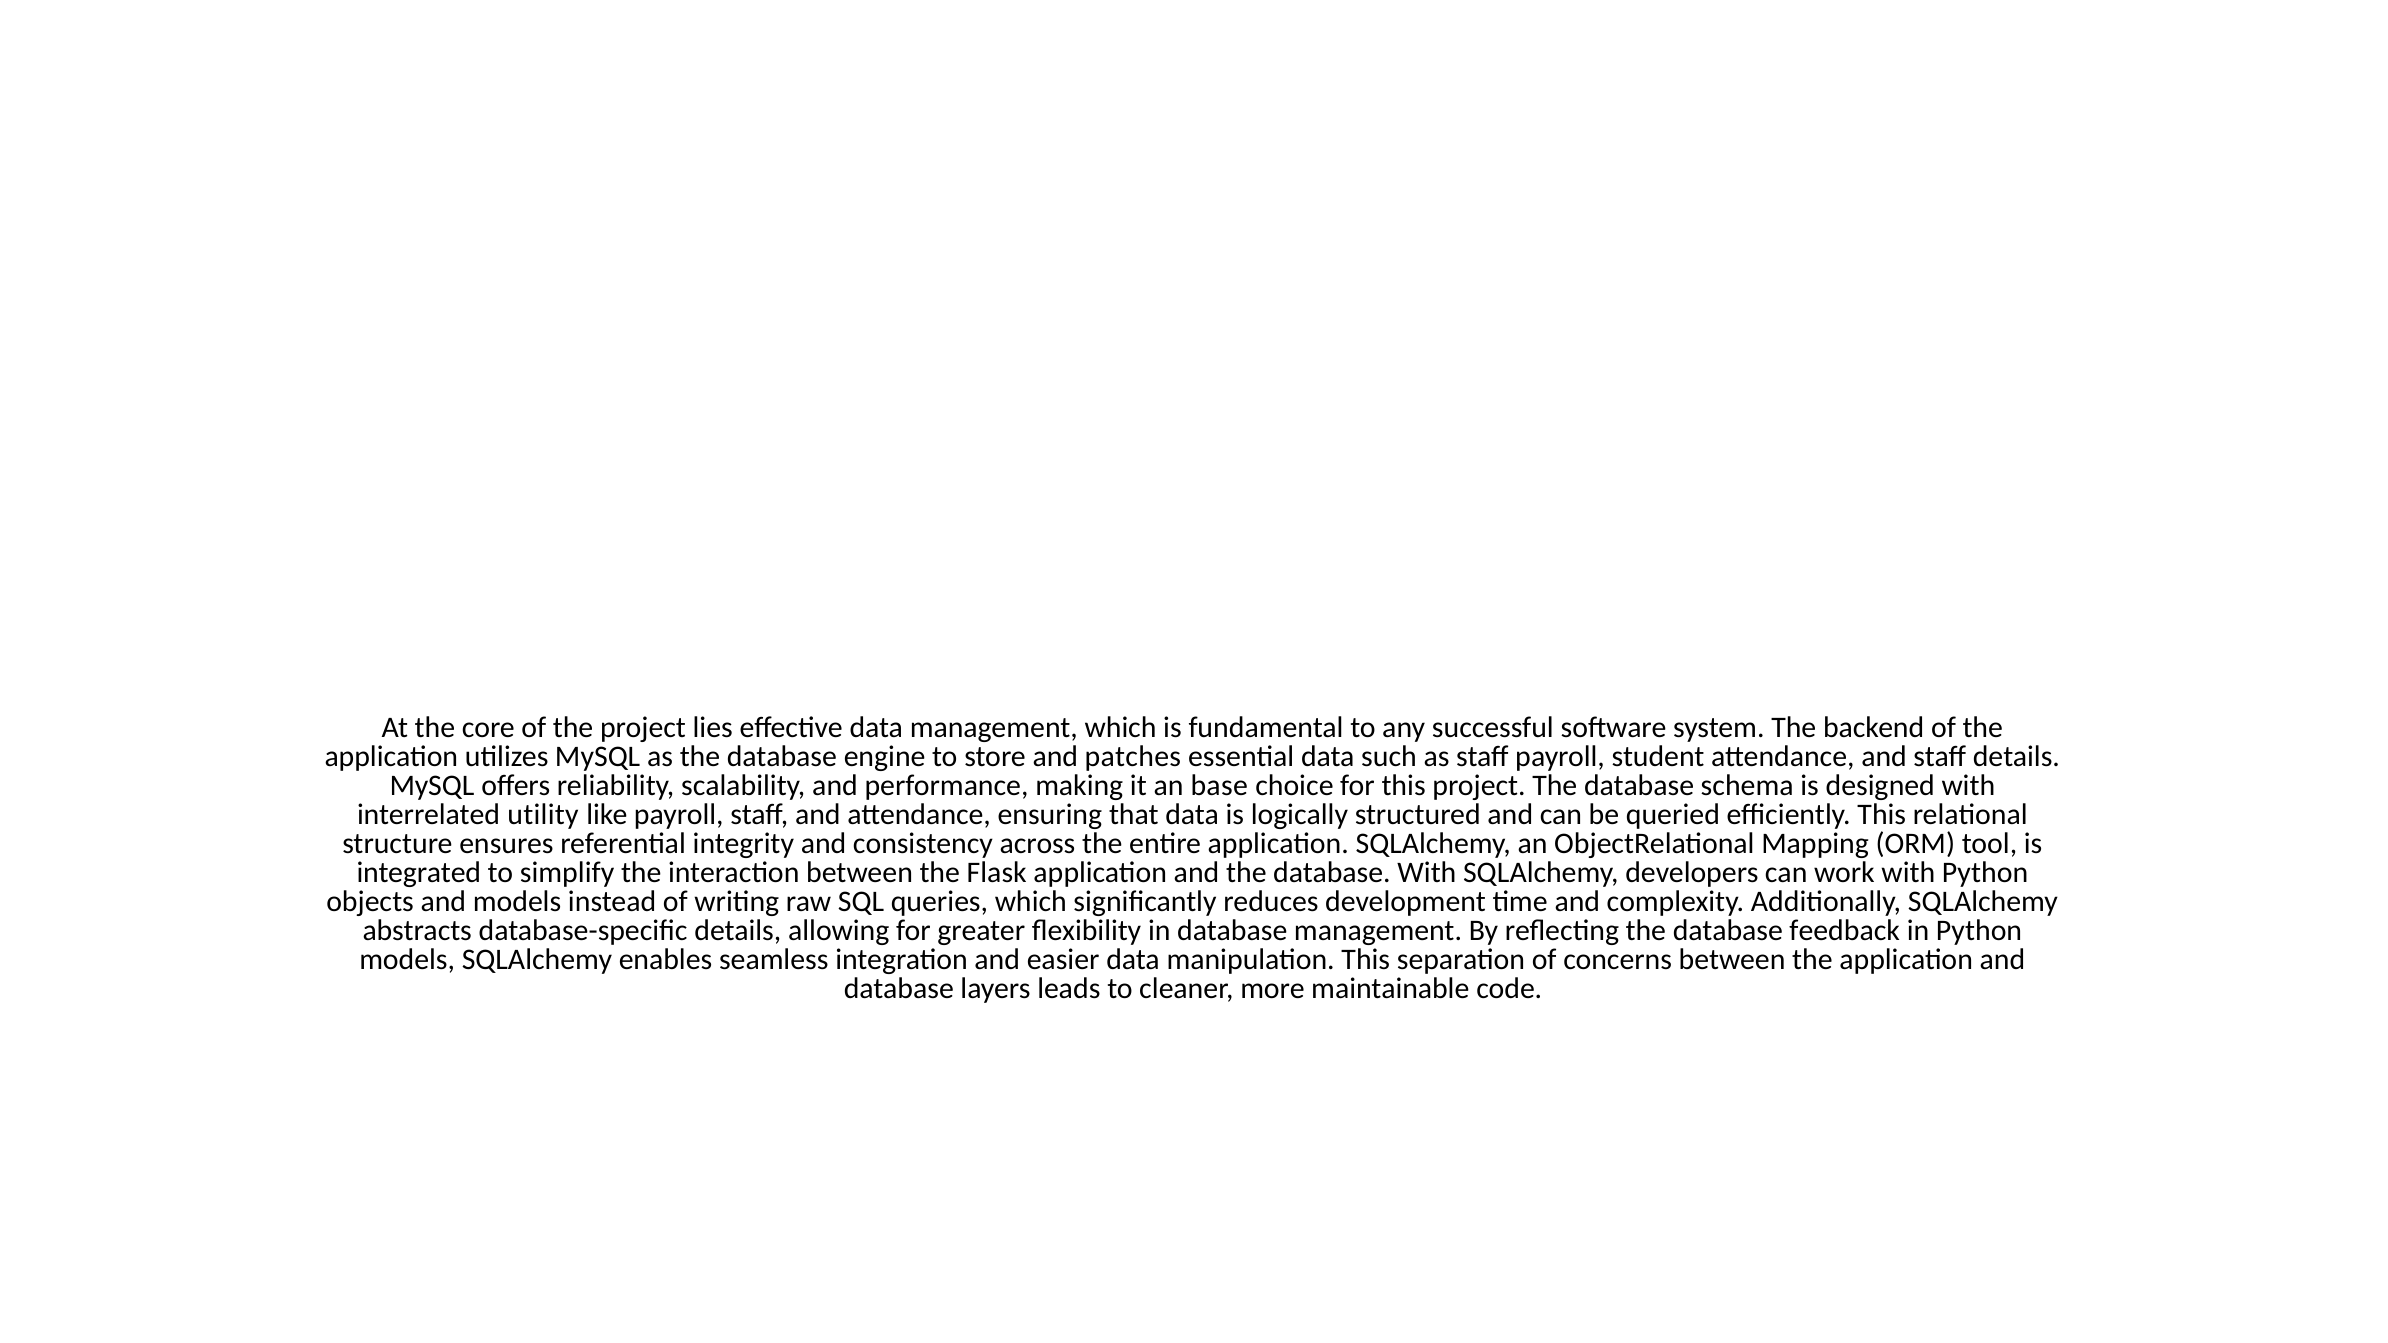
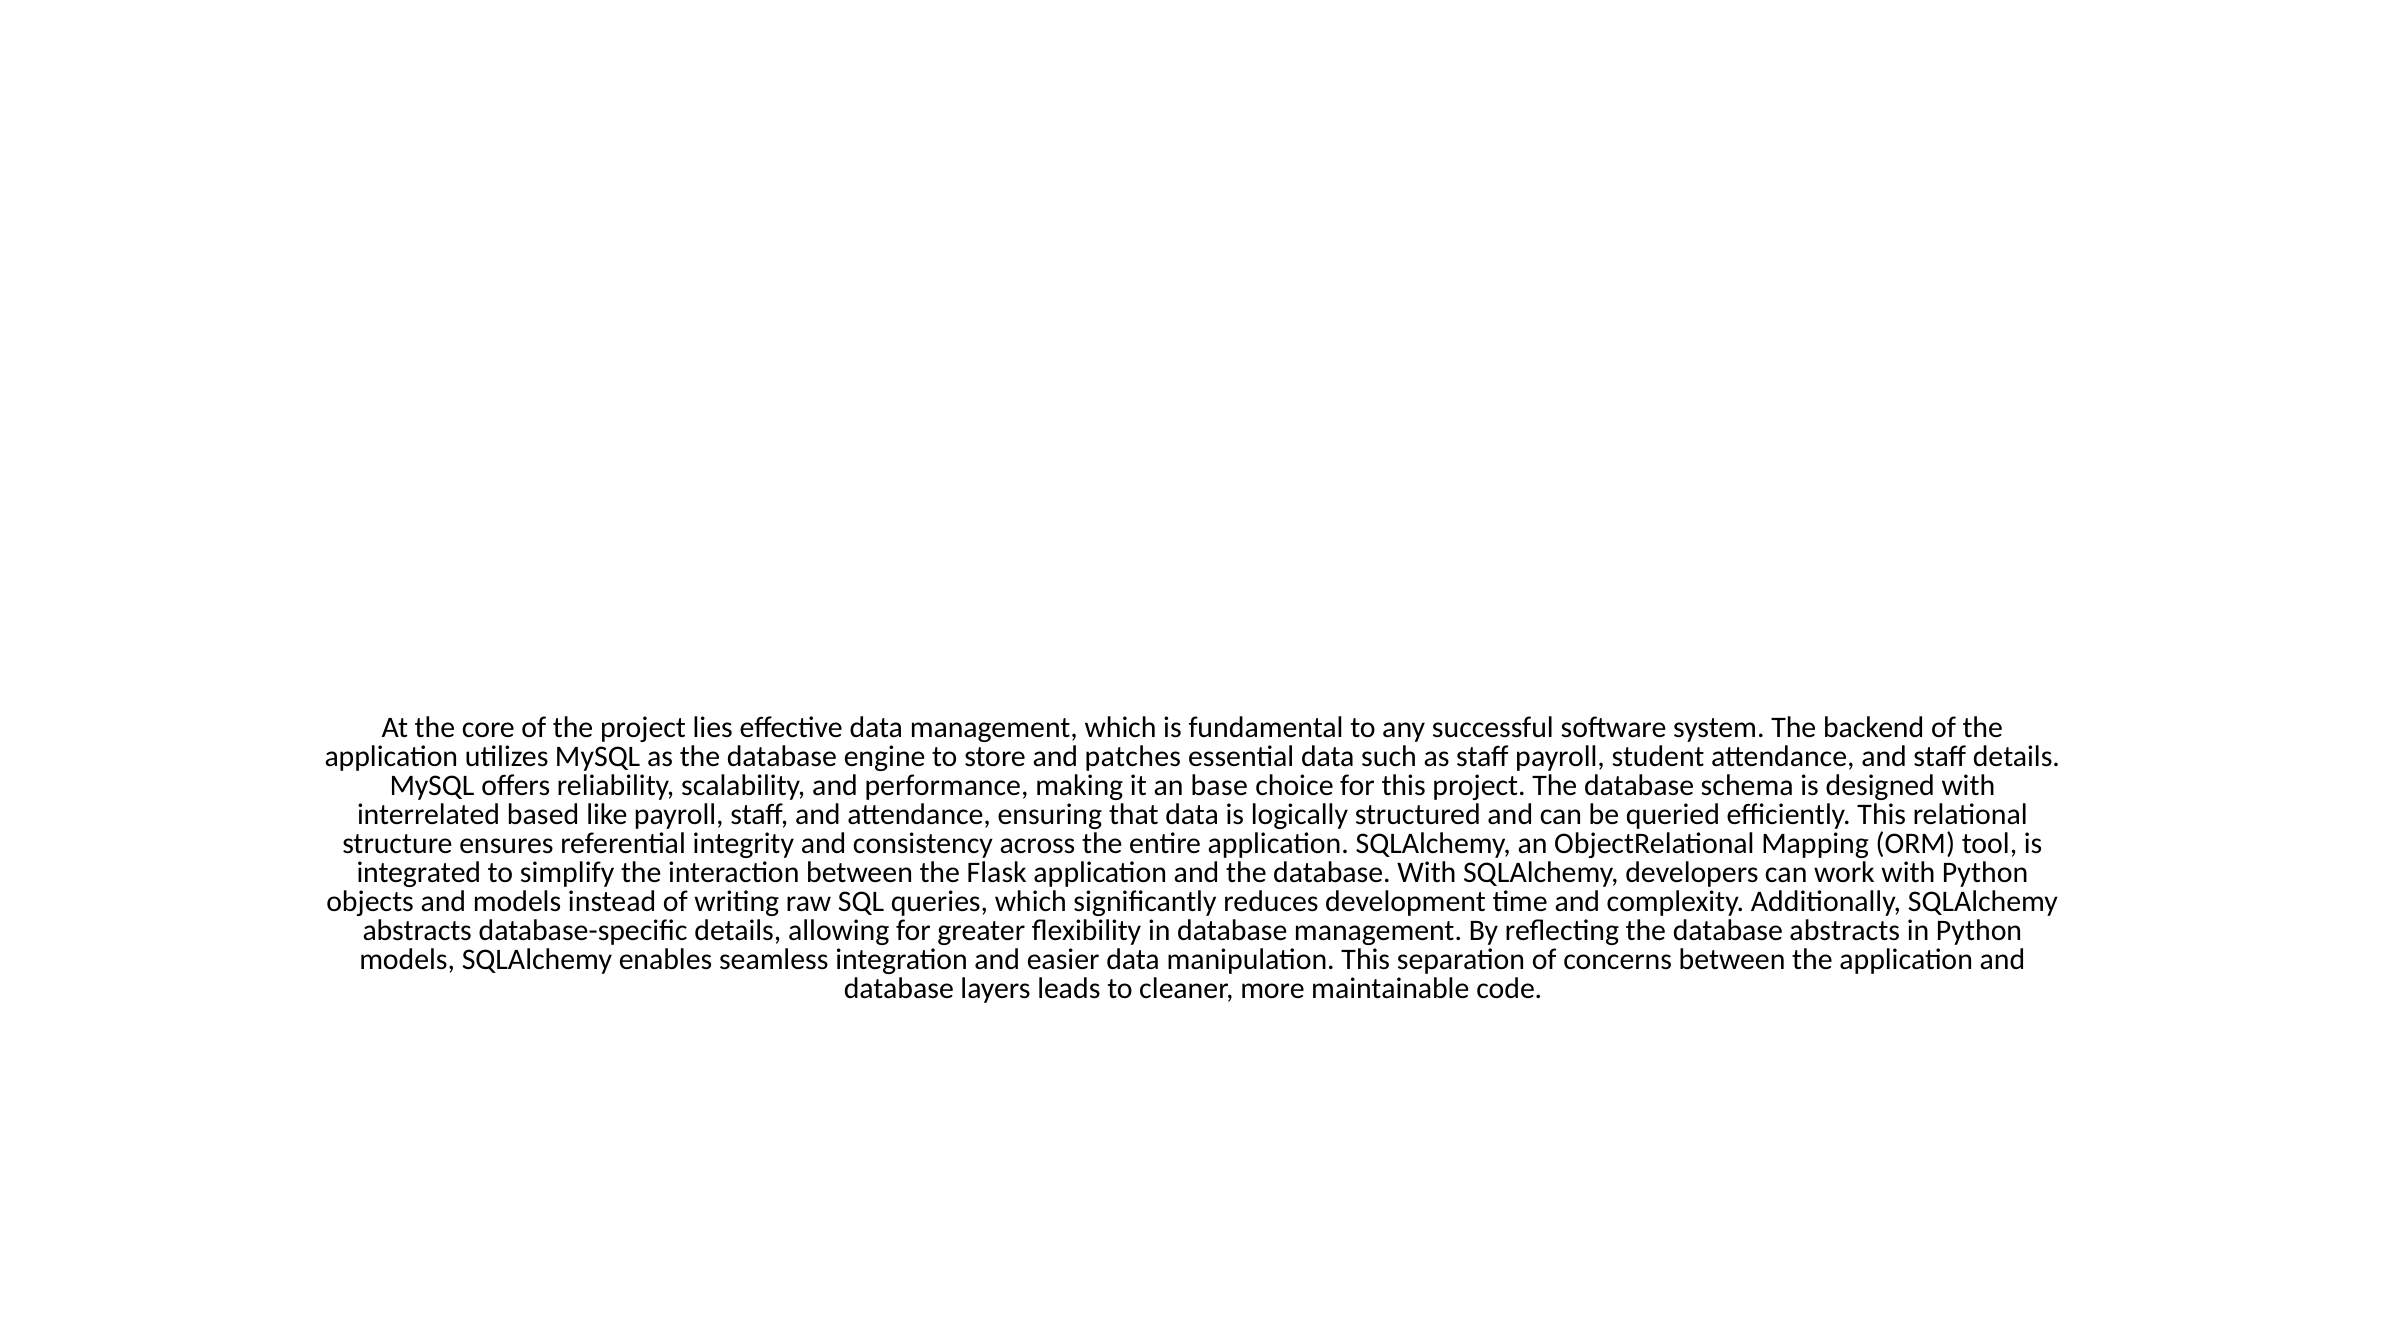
utility: utility -> based
database feedback: feedback -> abstracts
